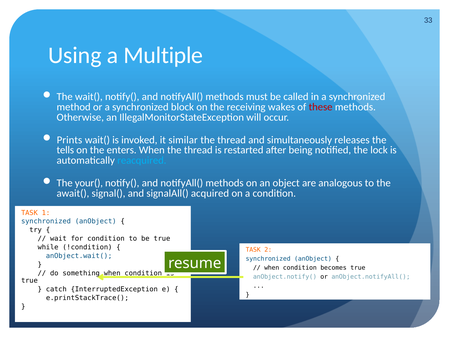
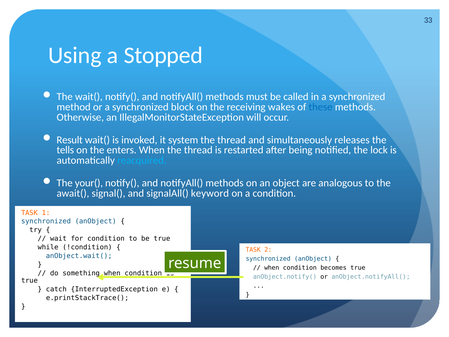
Multiple: Multiple -> Stopped
these colour: red -> blue
Prints: Prints -> Result
similar: similar -> system
acquired: acquired -> keyword
